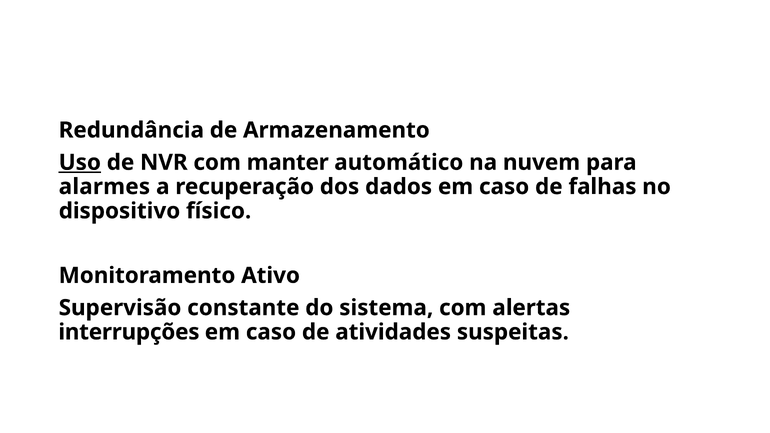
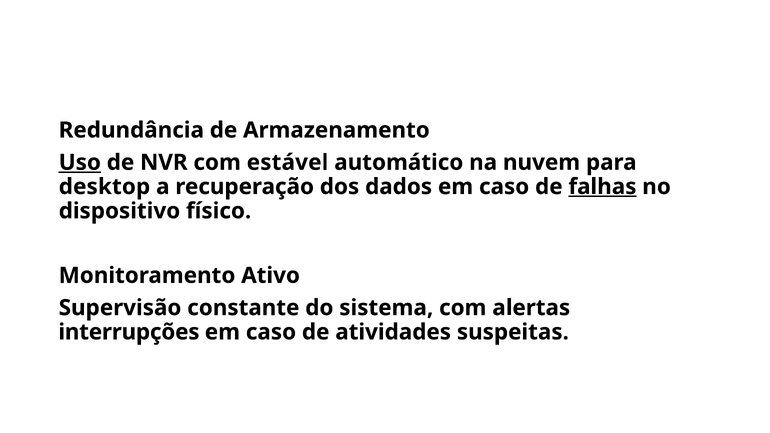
manter: manter -> estável
alarmes: alarmes -> desktop
falhas underline: none -> present
